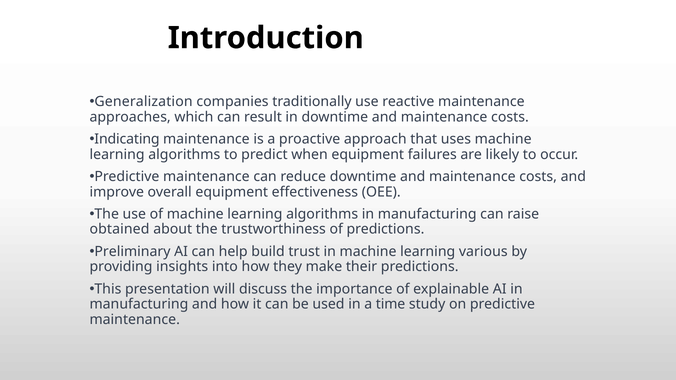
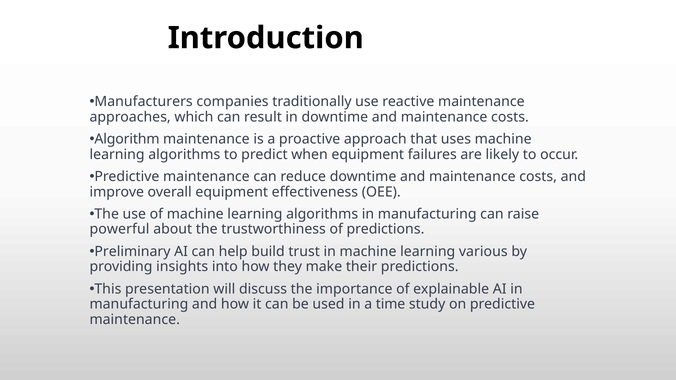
Generalization: Generalization -> Manufacturers
Indicating: Indicating -> Algorithm
obtained: obtained -> powerful
